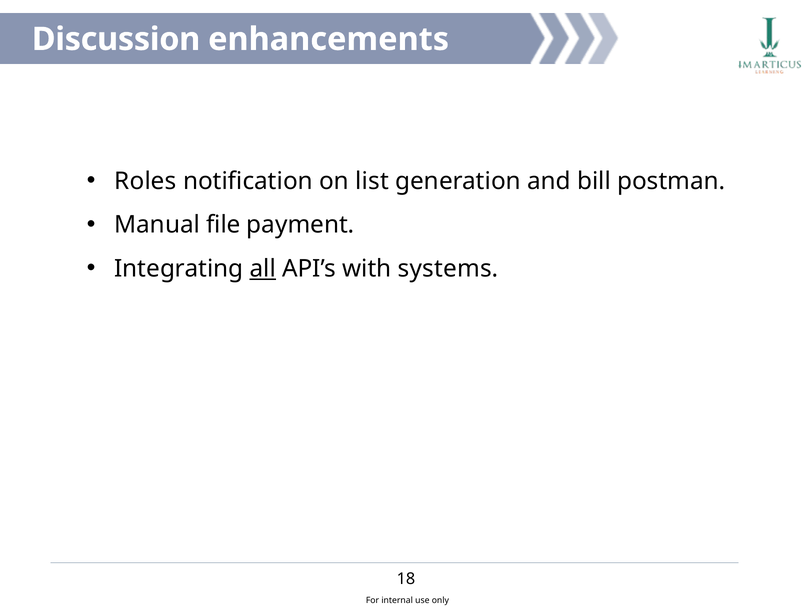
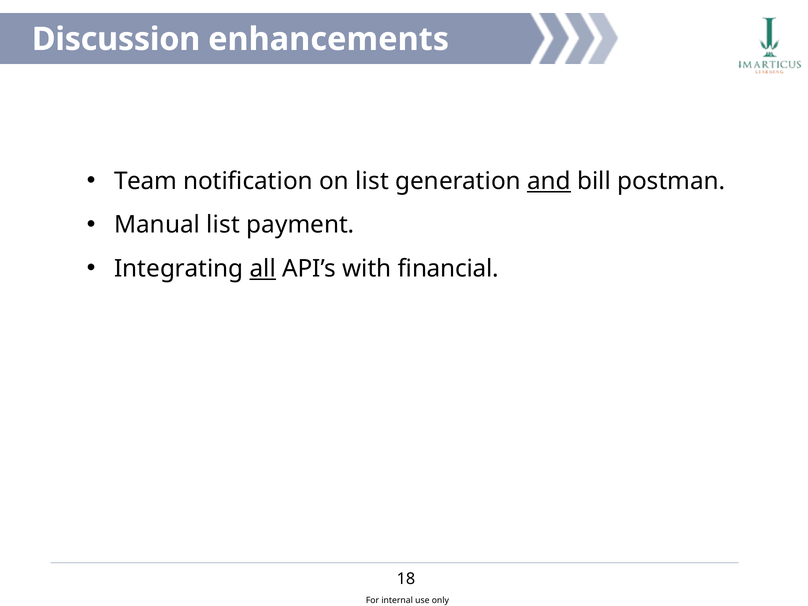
Roles: Roles -> Team
and underline: none -> present
Manual file: file -> list
systems: systems -> financial
